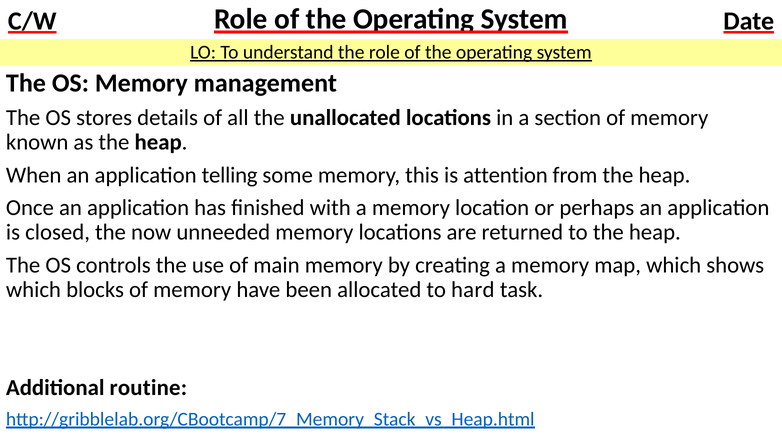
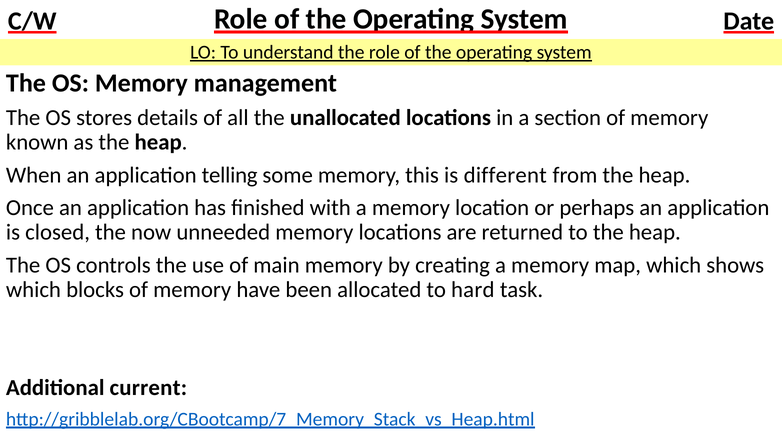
attention: attention -> different
routine: routine -> current
